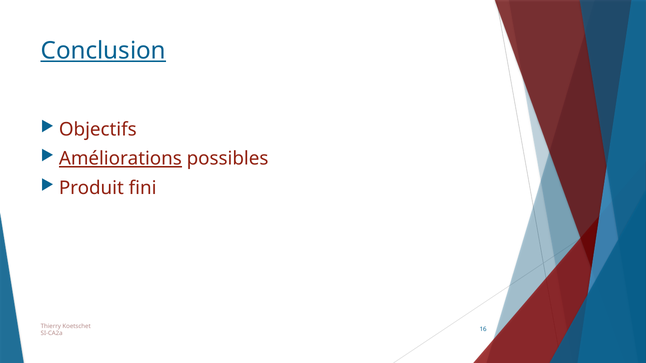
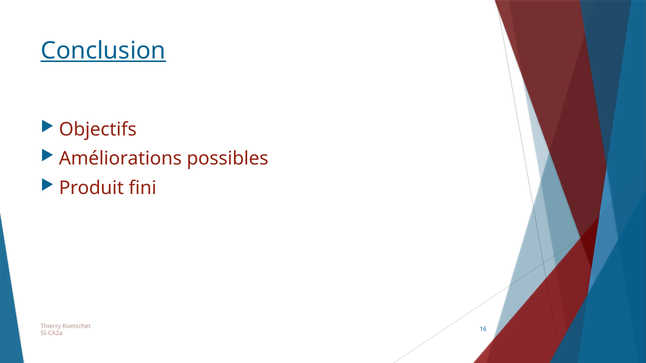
Améliorations underline: present -> none
